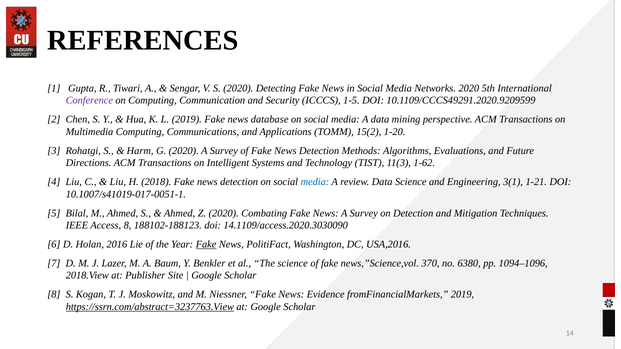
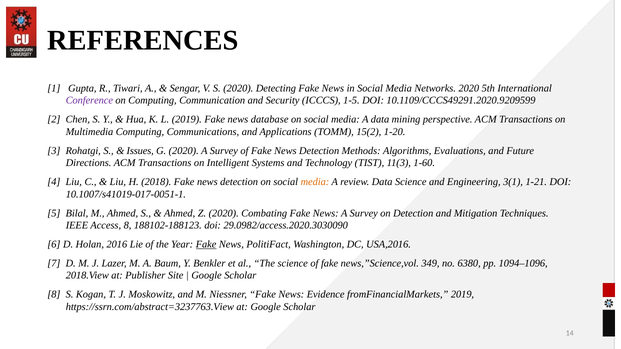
Harm: Harm -> Issues
1-62: 1-62 -> 1-60
media at (315, 182) colour: blue -> orange
14.1109/access.2020.3030090: 14.1109/access.2020.3030090 -> 29.0982/access.2020.3030090
370: 370 -> 349
https://ssrn.com/abstract=3237763.View underline: present -> none
